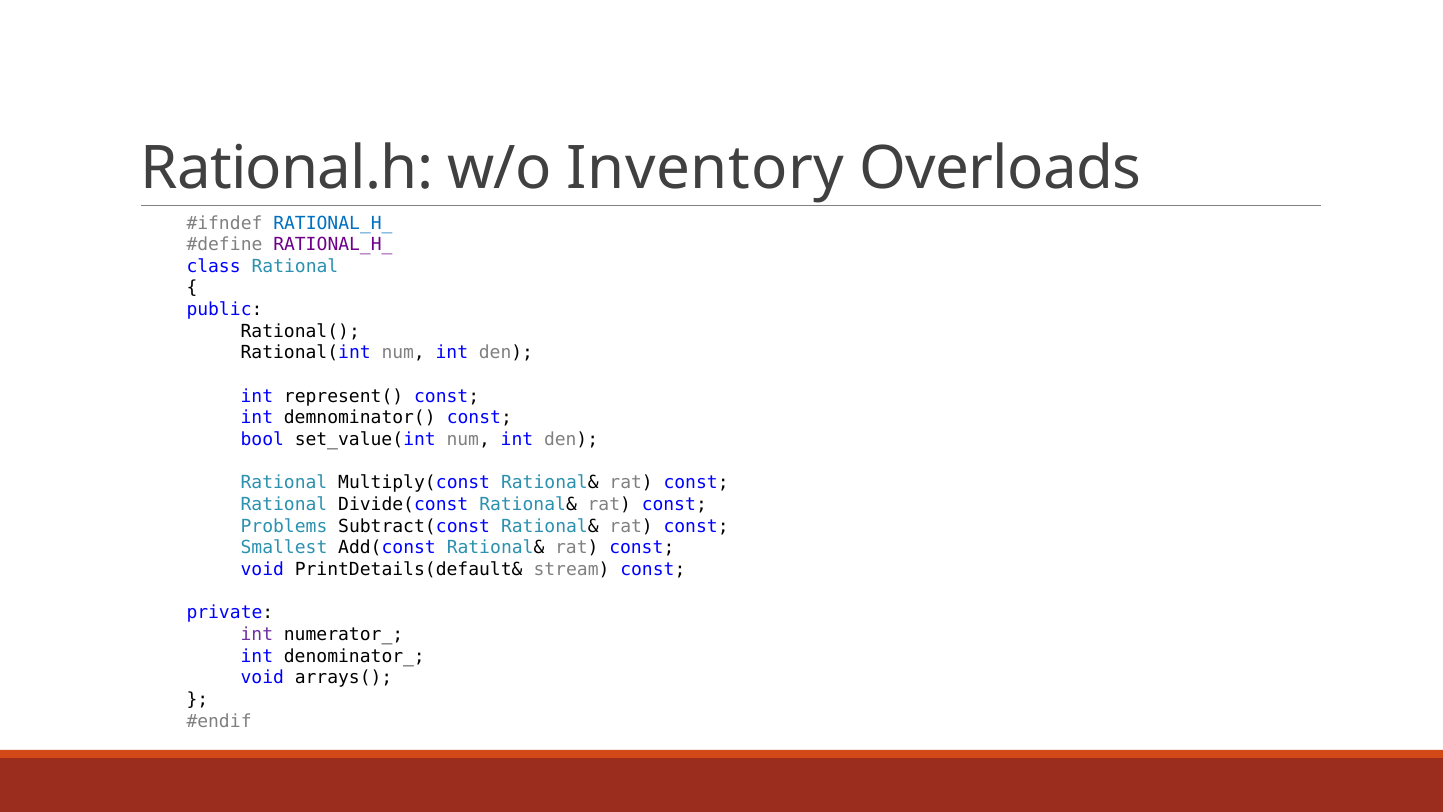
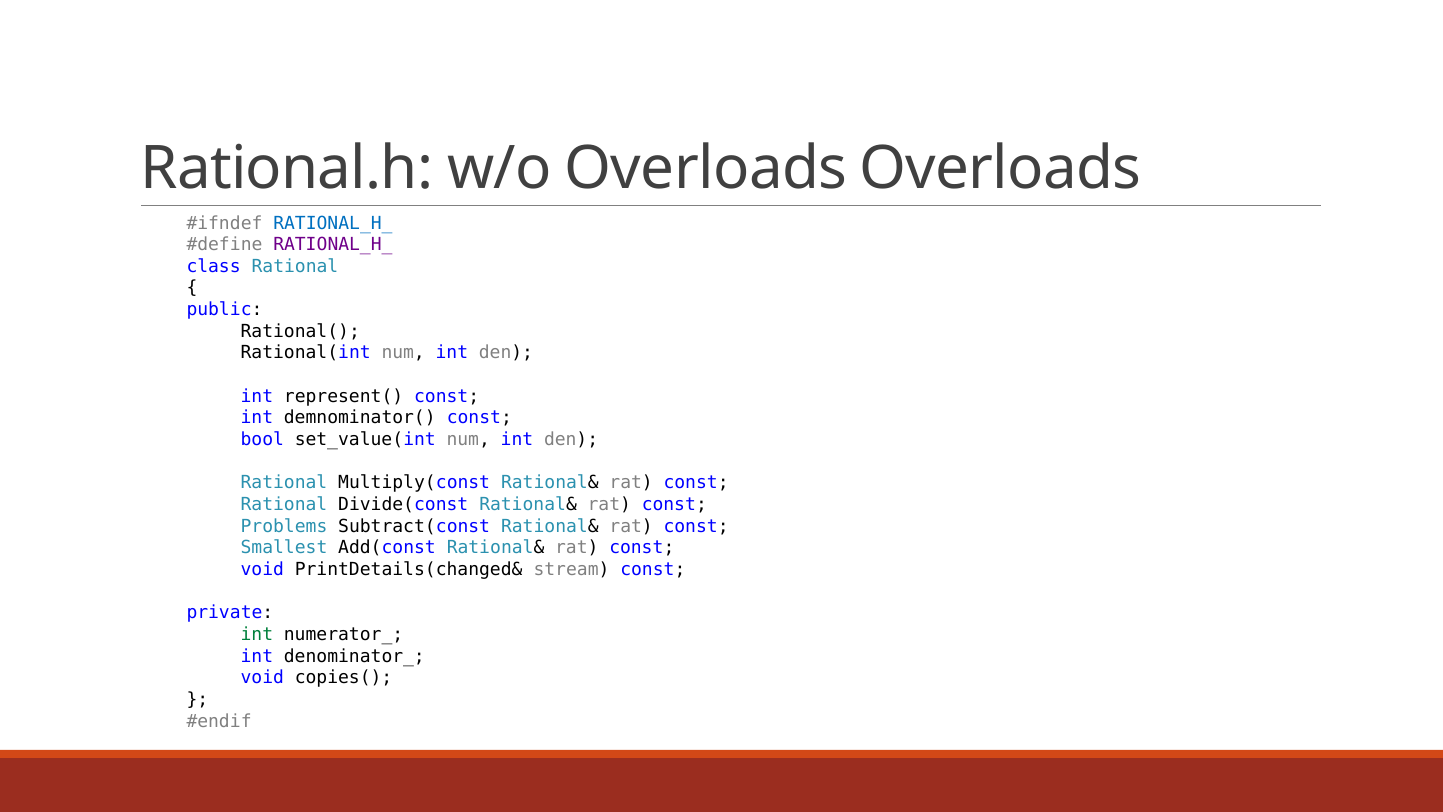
w/o Inventory: Inventory -> Overloads
PrintDetails(default&: PrintDetails(default& -> PrintDetails(changed&
int at (257, 634) colour: purple -> green
arrays(: arrays( -> copies(
